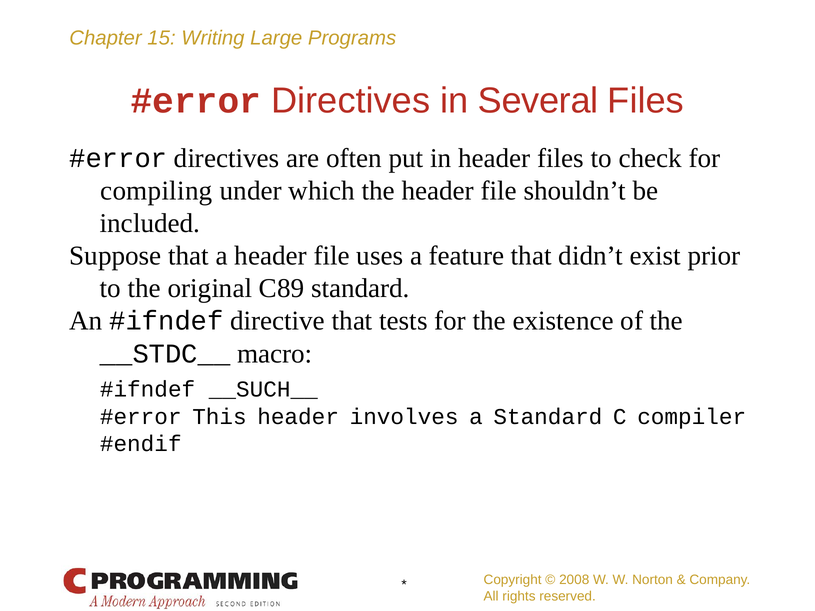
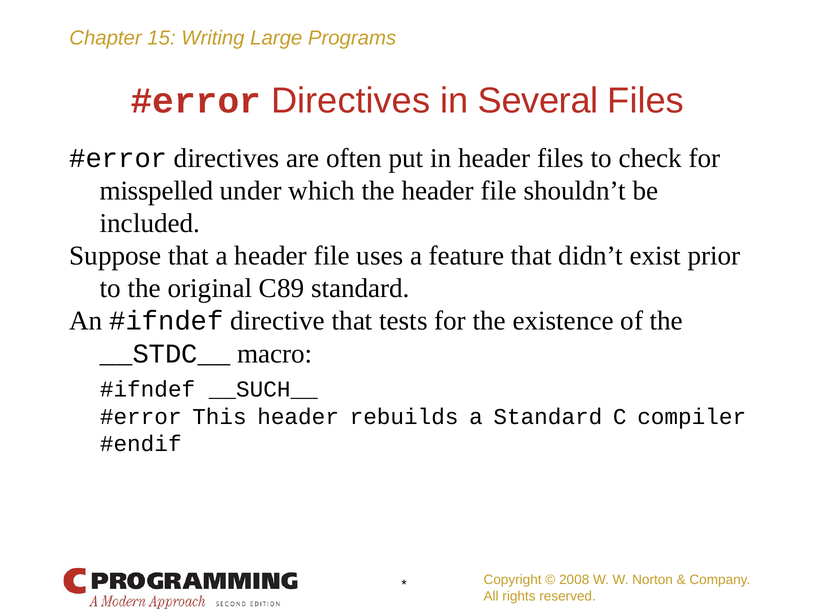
compiling: compiling -> misspelled
involves: involves -> rebuilds
